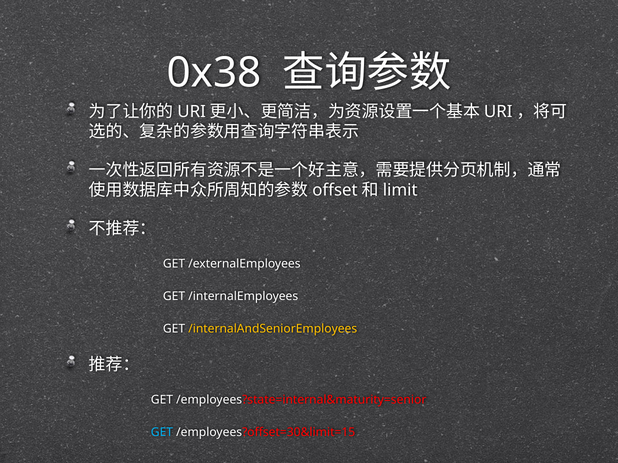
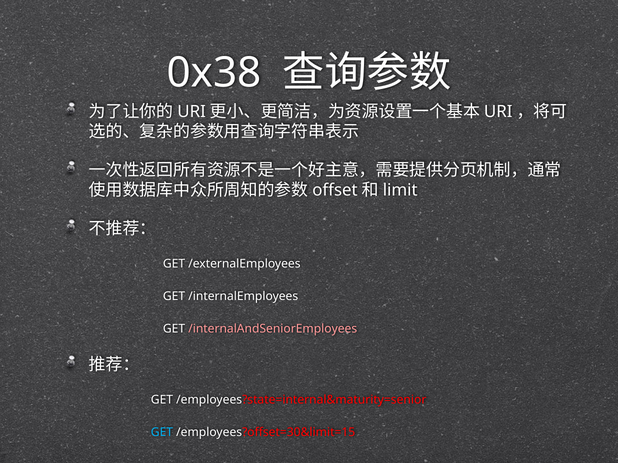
/internalAndSeniorEmployees colour: yellow -> pink
